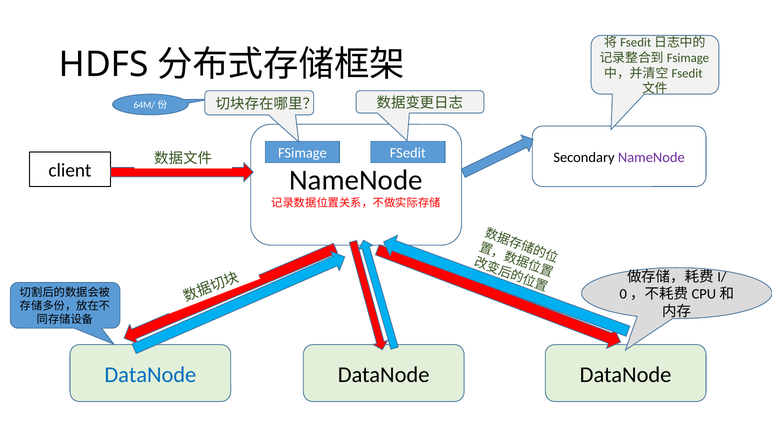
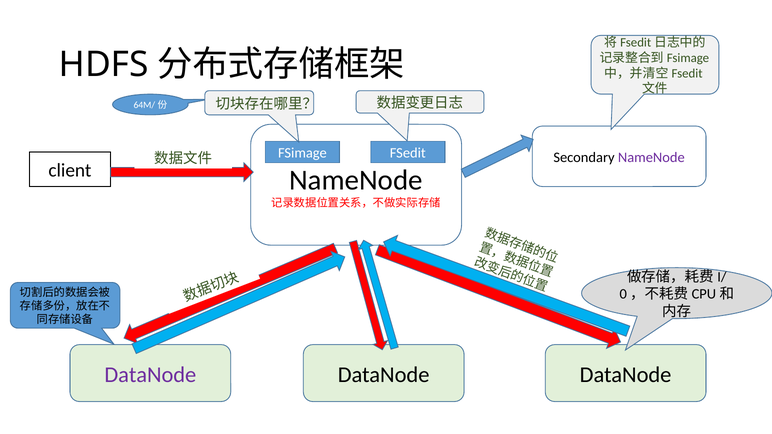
DataNode at (150, 375) colour: blue -> purple
